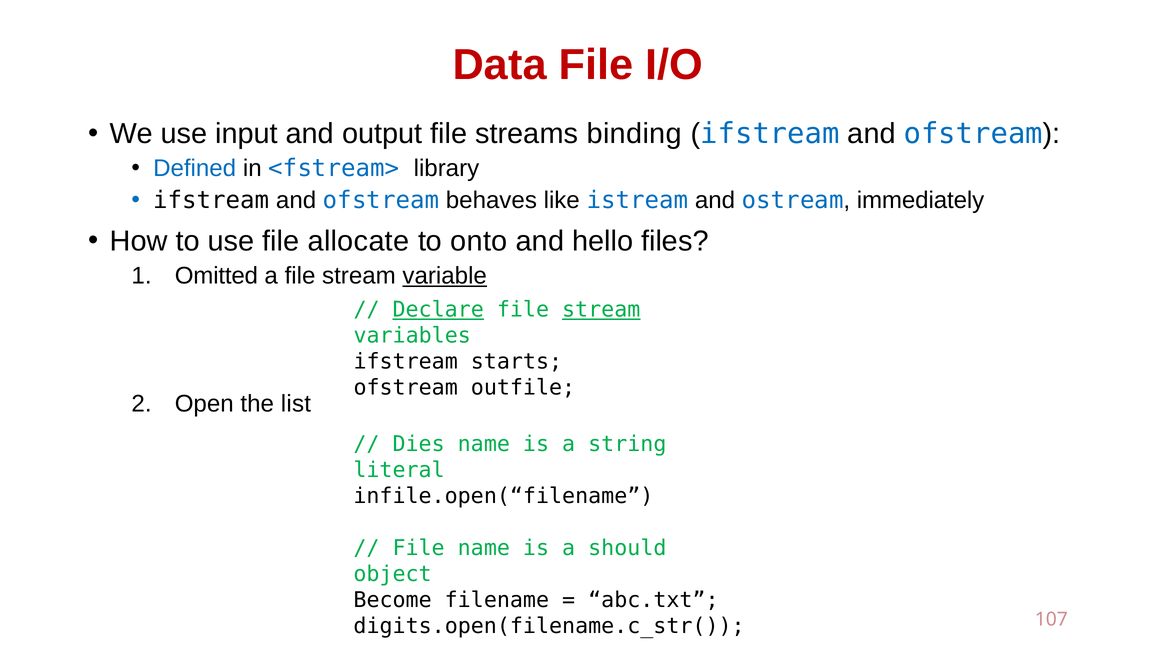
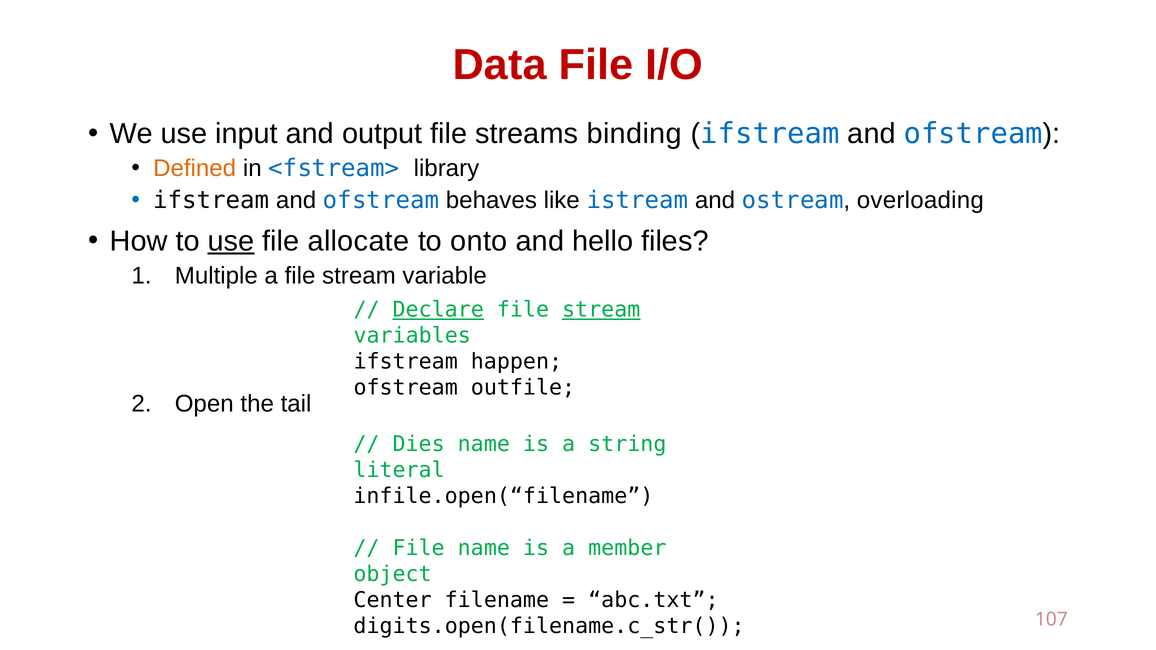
Defined colour: blue -> orange
immediately: immediately -> overloading
use at (231, 241) underline: none -> present
Omitted: Omitted -> Multiple
variable underline: present -> none
starts: starts -> happen
list: list -> tail
should: should -> member
Become: Become -> Center
